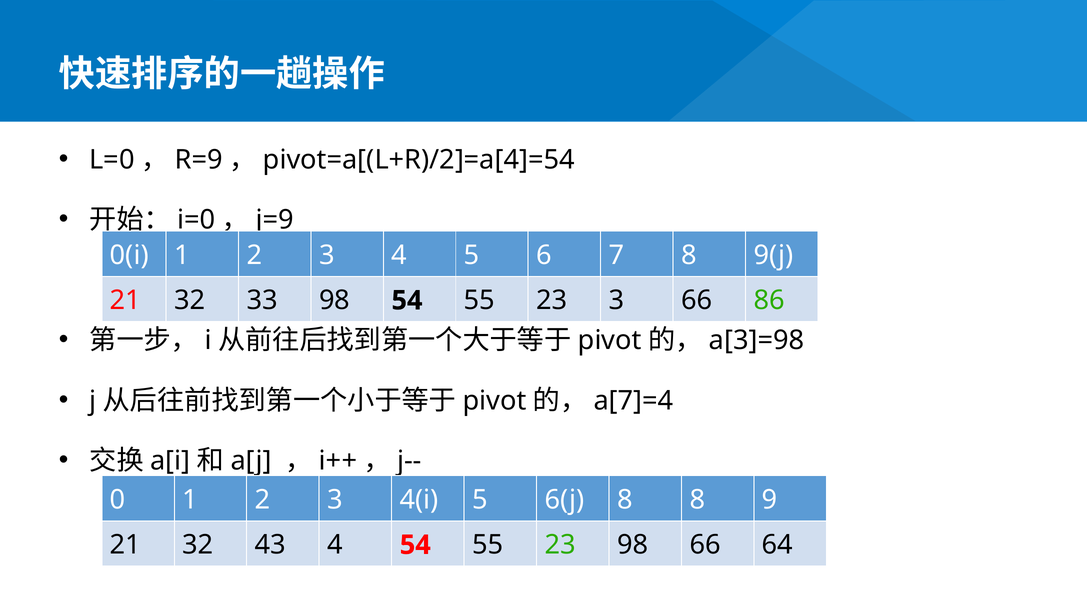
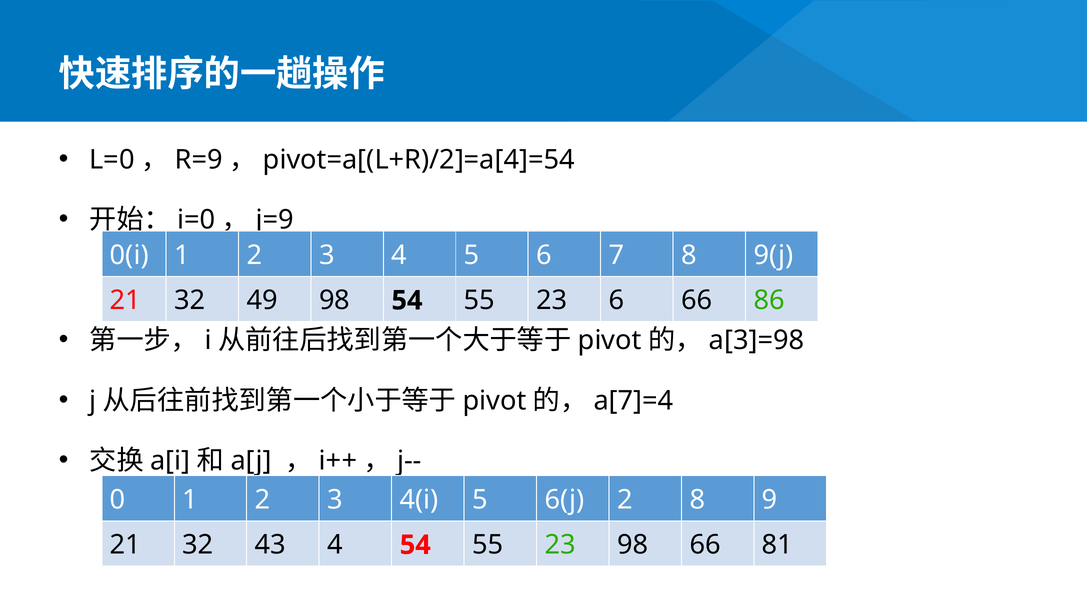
33: 33 -> 49
23 3: 3 -> 6
6(j 8: 8 -> 2
64: 64 -> 81
